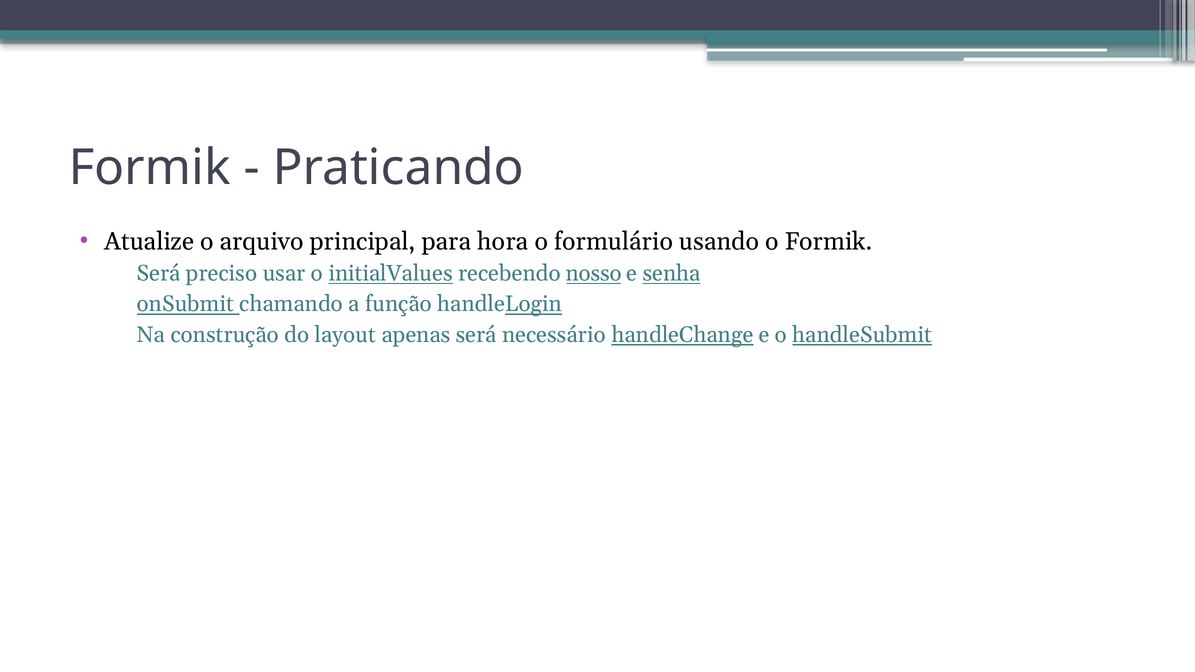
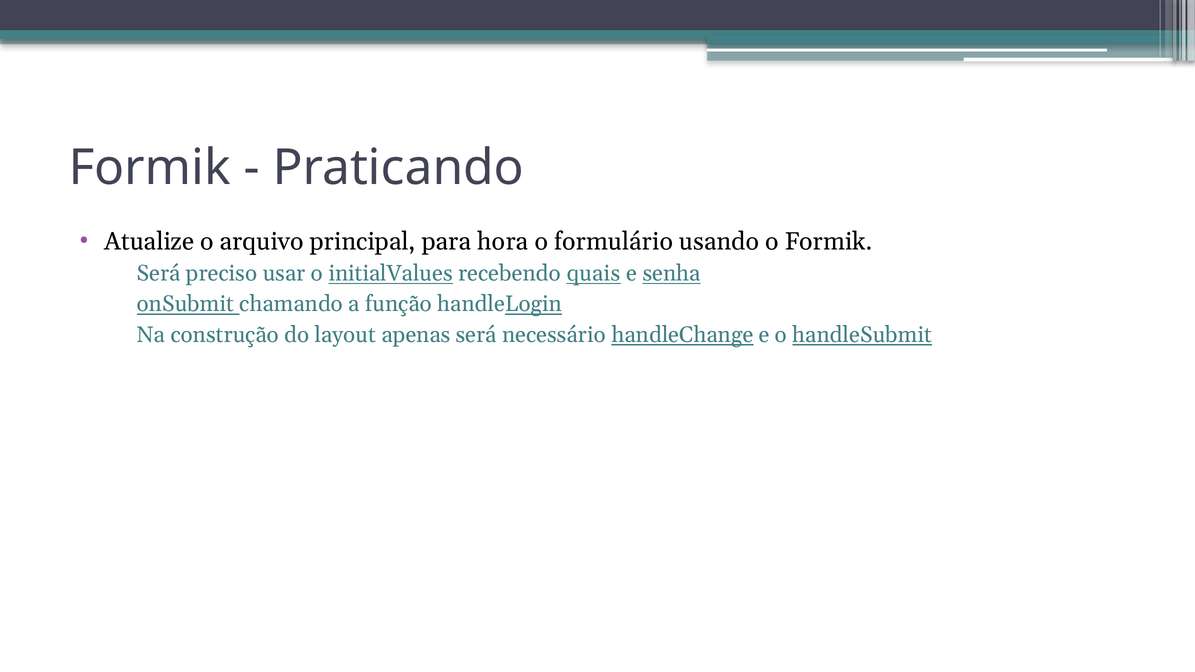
nosso: nosso -> quais
